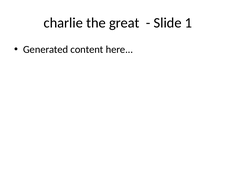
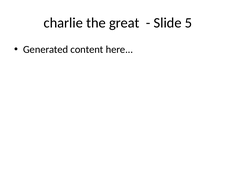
1: 1 -> 5
